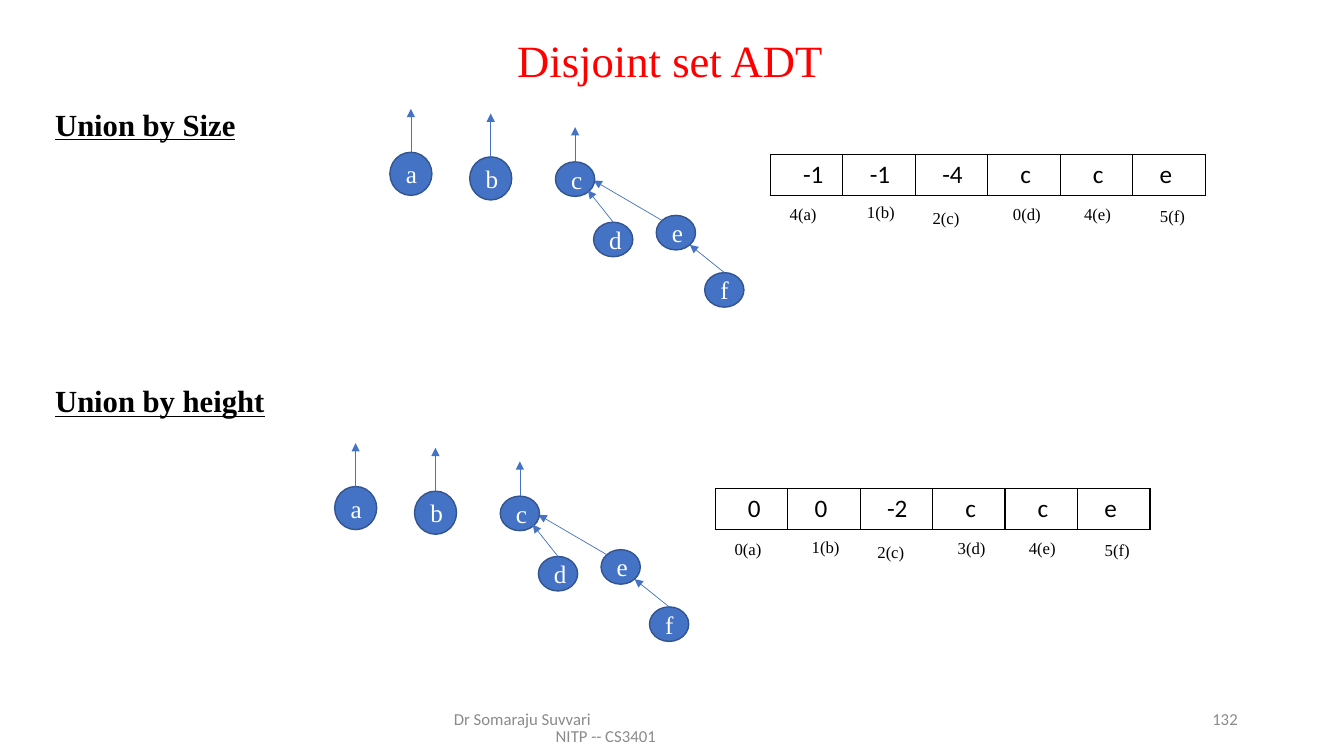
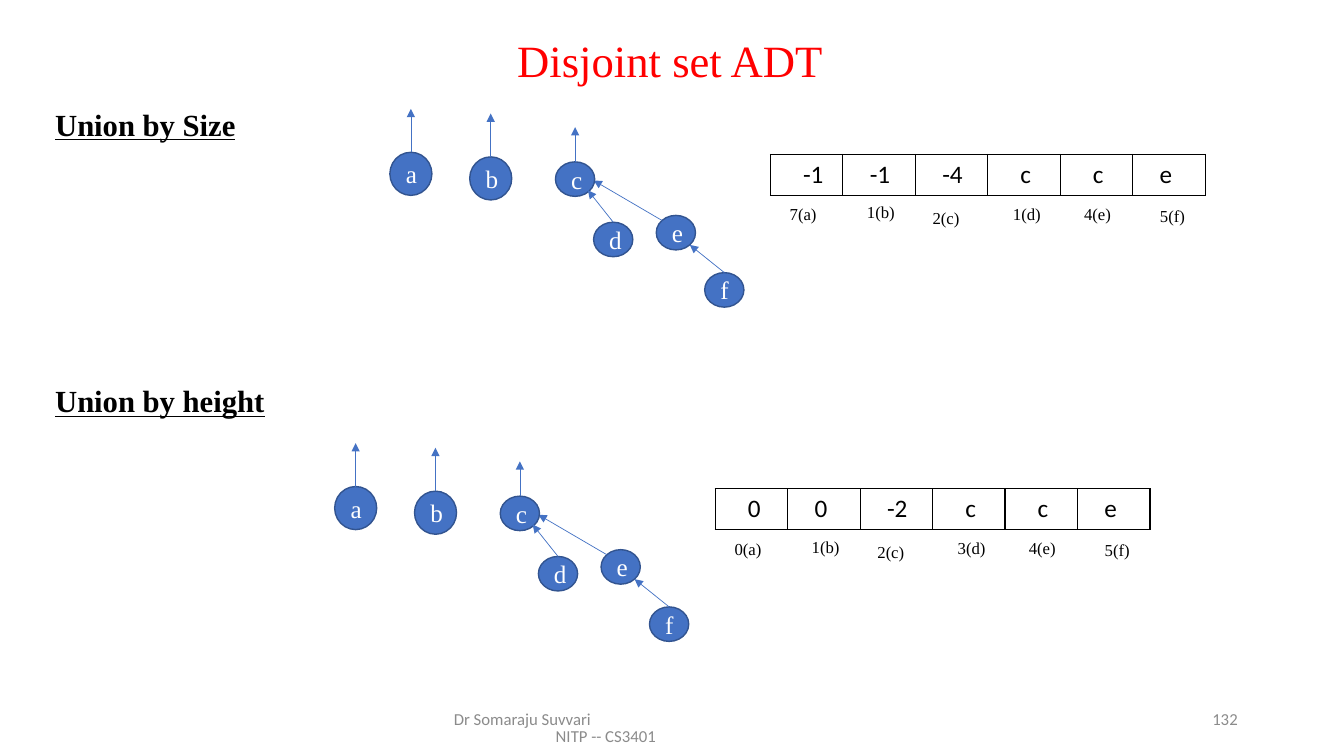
4(a: 4(a -> 7(a
0(d: 0(d -> 1(d
